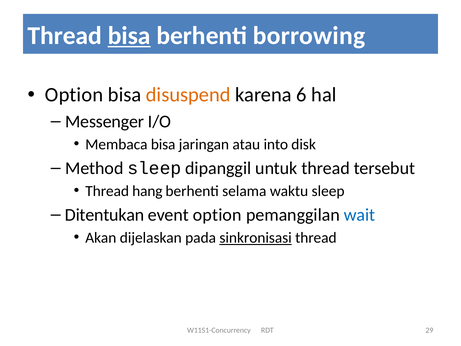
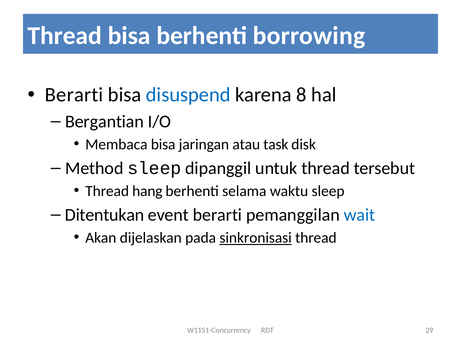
bisa at (129, 36) underline: present -> none
Option at (74, 95): Option -> Berarti
disuspend colour: orange -> blue
6: 6 -> 8
Messenger: Messenger -> Bergantian
into: into -> task
event option: option -> berarti
